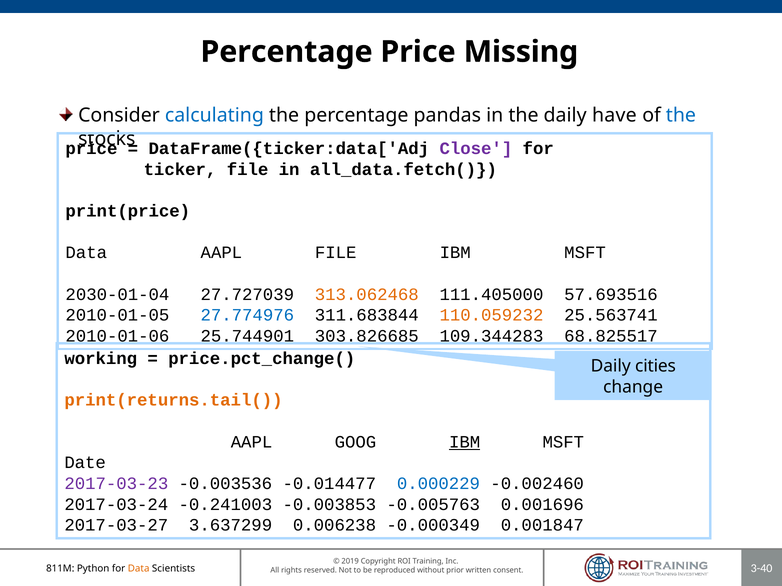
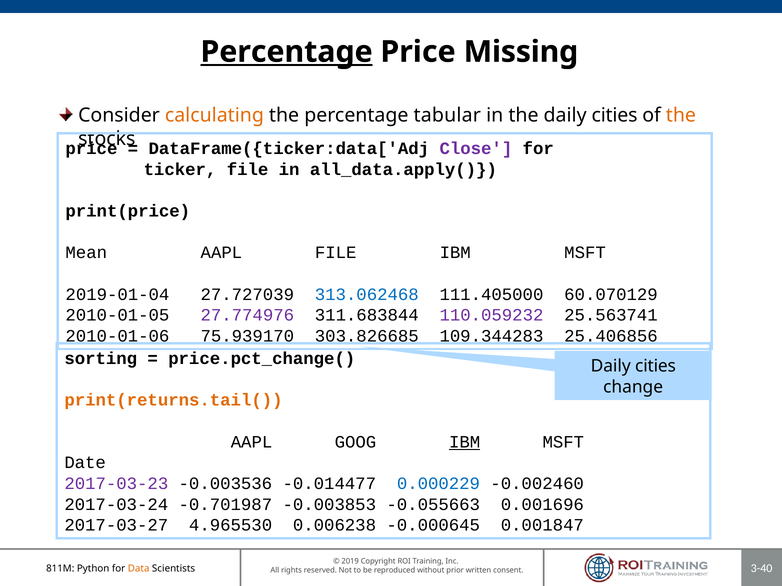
Percentage at (287, 52) underline: none -> present
calculating colour: blue -> orange
pandas: pandas -> tabular
the daily have: have -> cities
the at (681, 115) colour: blue -> orange
all_data.fetch(: all_data.fetch( -> all_data.apply(
Data at (86, 253): Data -> Mean
2030-01-04: 2030-01-04 -> 2019-01-04
313.062468 colour: orange -> blue
57.693516: 57.693516 -> 60.070129
27.774976 colour: blue -> purple
110.059232 colour: orange -> purple
25.744901: 25.744901 -> 75.939170
68.825517: 68.825517 -> 25.406856
working: working -> sorting
-0.241003: -0.241003 -> -0.701987
-0.005763: -0.005763 -> -0.055663
3.637299: 3.637299 -> 4.965530
-0.000349: -0.000349 -> -0.000645
